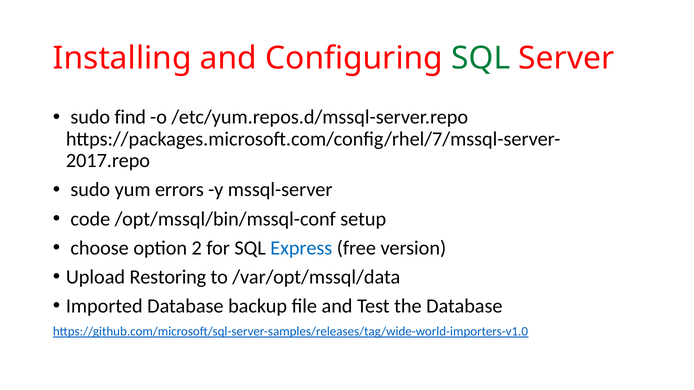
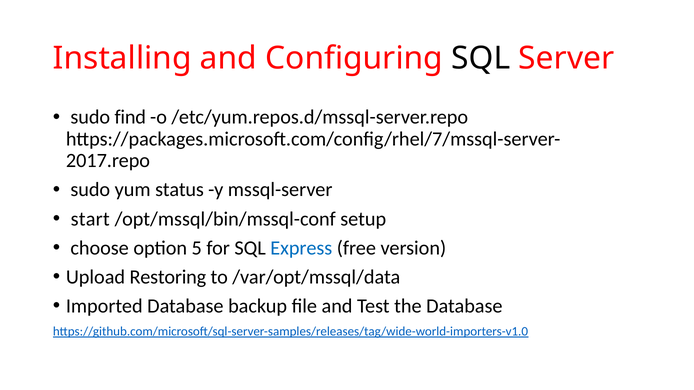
SQL at (481, 58) colour: green -> black
errors: errors -> status
code: code -> start
2: 2 -> 5
